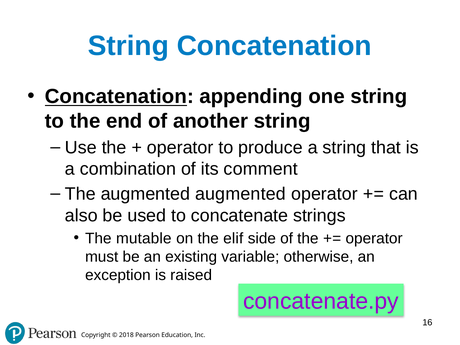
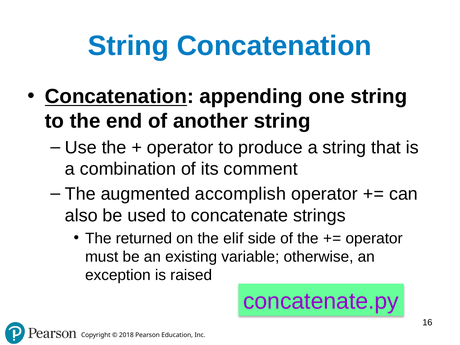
augmented augmented: augmented -> accomplish
mutable: mutable -> returned
